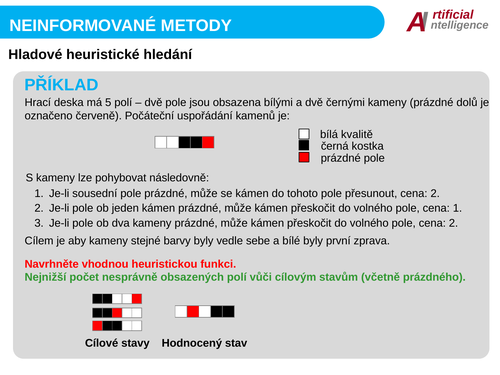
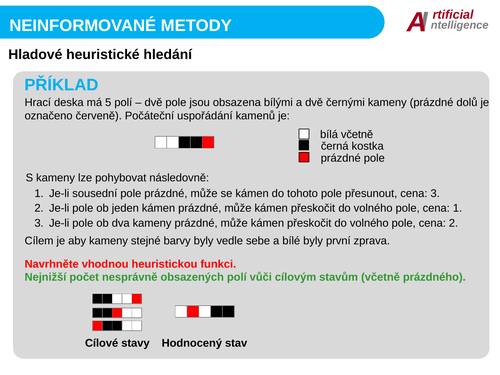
bílá kvalitě: kvalitě -> včetně
přesunout cena 2: 2 -> 3
